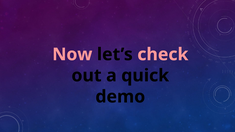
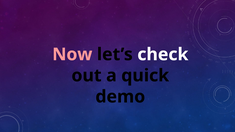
check colour: pink -> white
